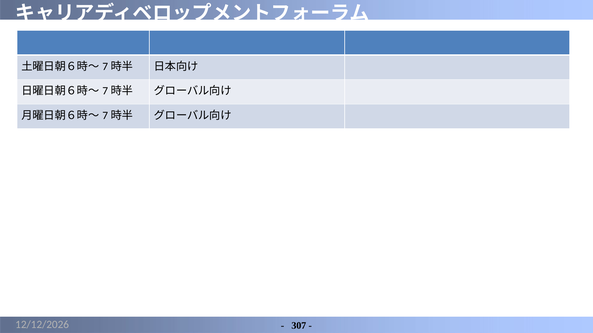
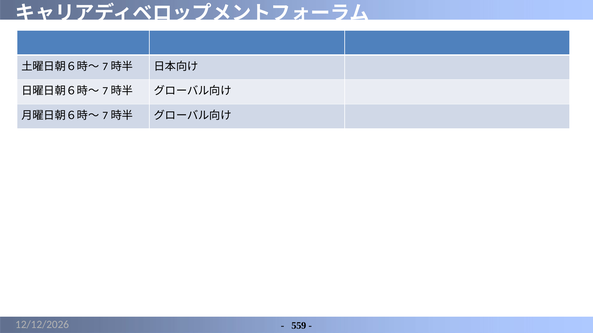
307: 307 -> 559
